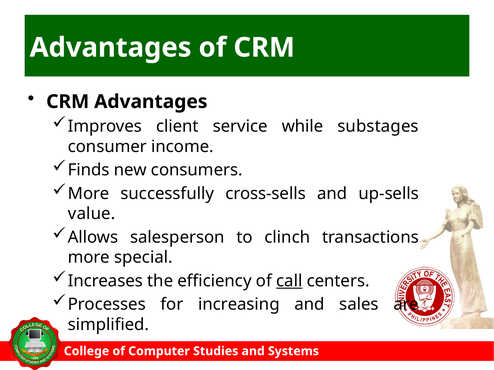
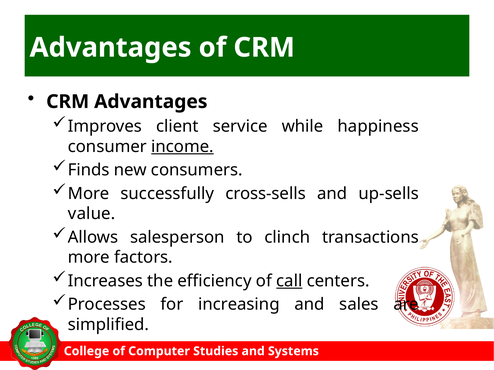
substages: substages -> happiness
income underline: none -> present
special: special -> factors
